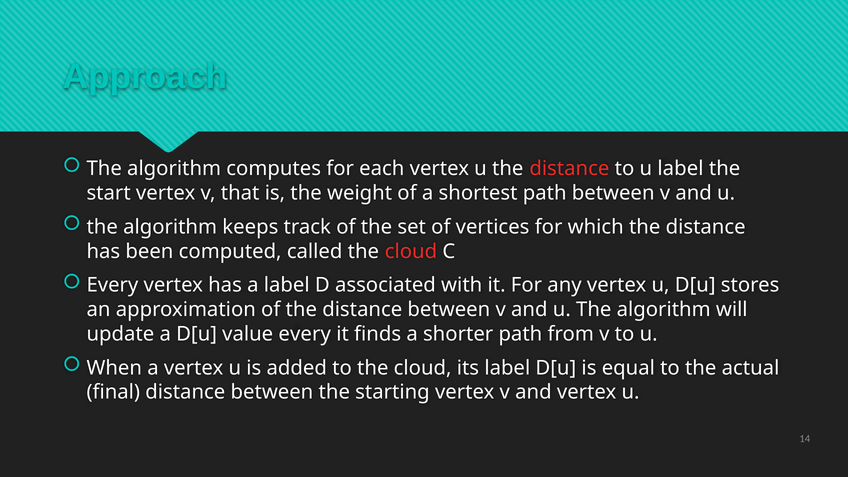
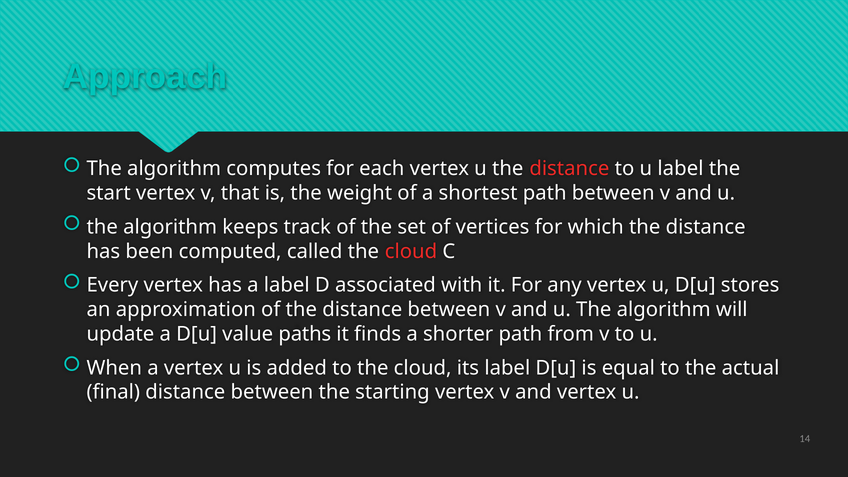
value every: every -> paths
